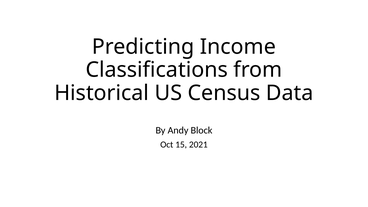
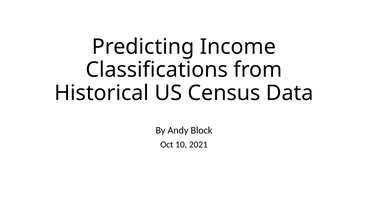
15: 15 -> 10
